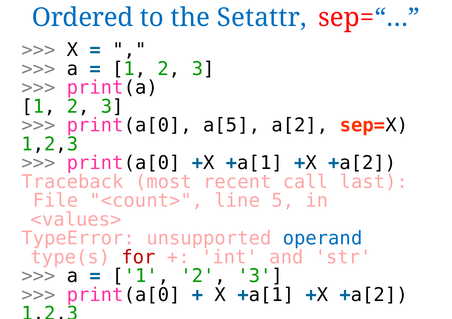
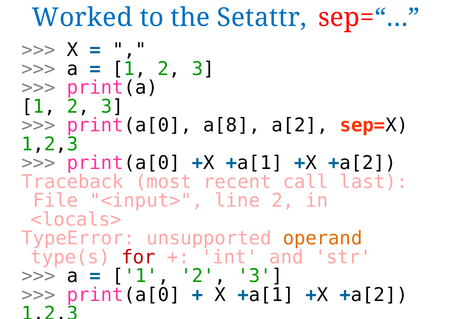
Ordered: Ordered -> Worked
a[5: a[5 -> a[8
<count>: <count> -> <input>
line 5: 5 -> 2
<values>: <values> -> <locals>
operand colour: blue -> orange
